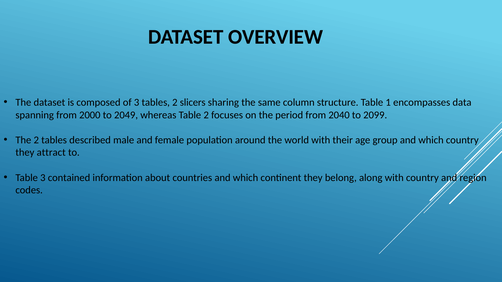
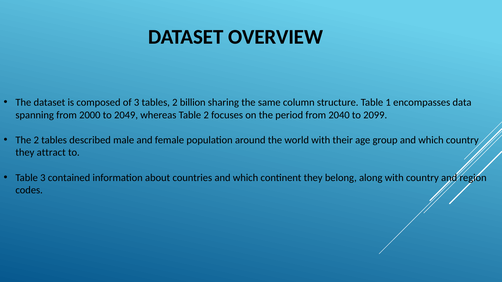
slicers: slicers -> billion
